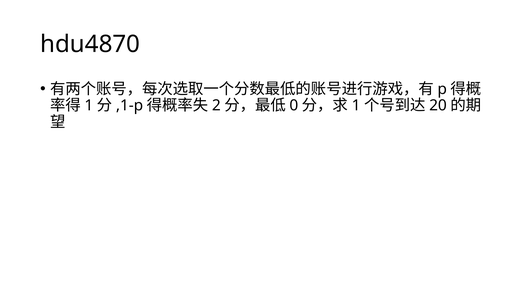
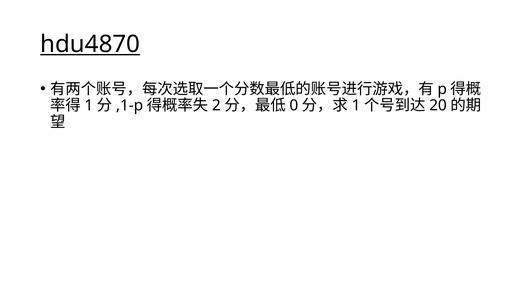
hdu4870 underline: none -> present
